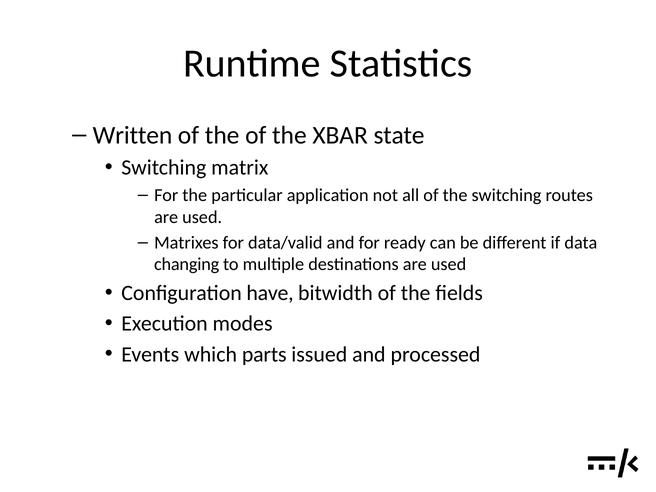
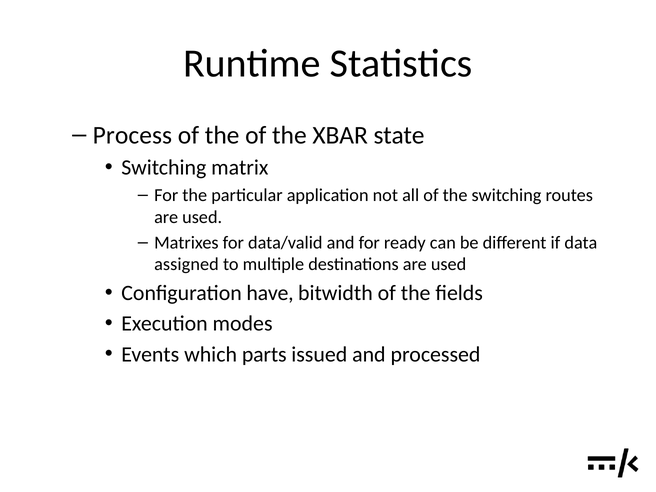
Written: Written -> Process
changing: changing -> assigned
